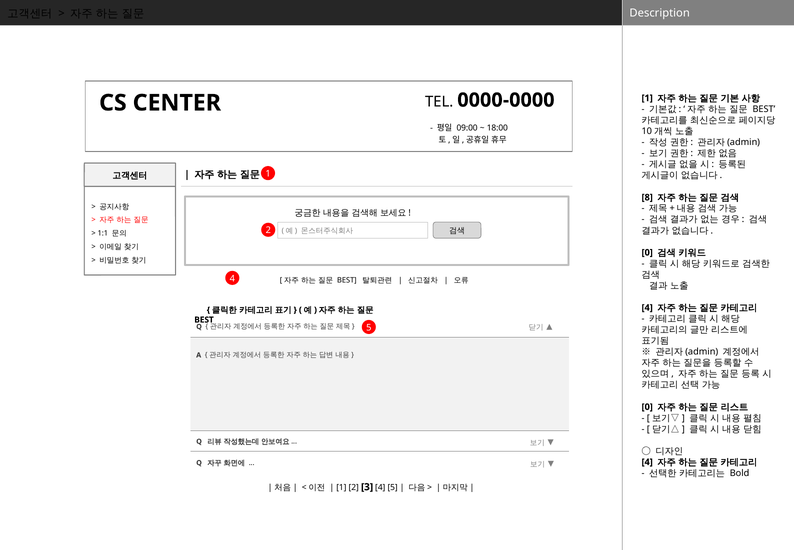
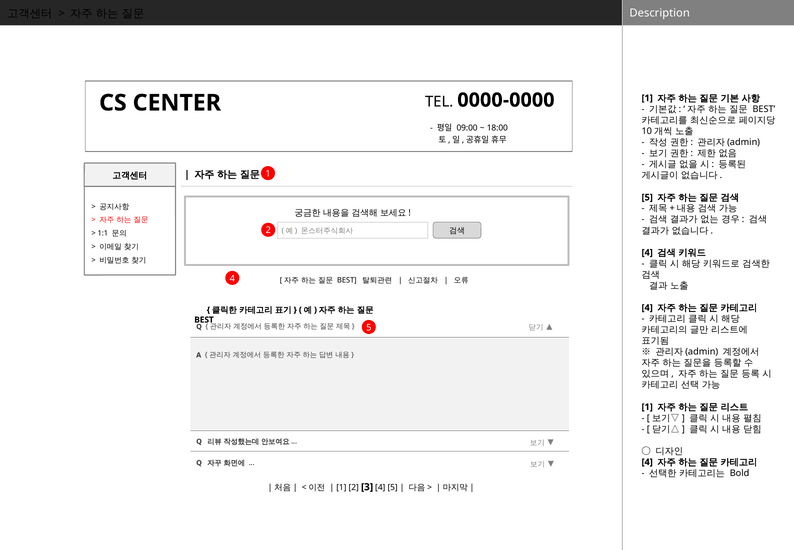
8 at (647, 197): 8 -> 5
0 at (647, 252): 0 -> 4
0 at (647, 407): 0 -> 1
